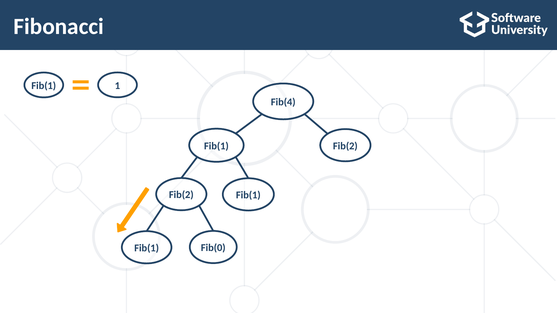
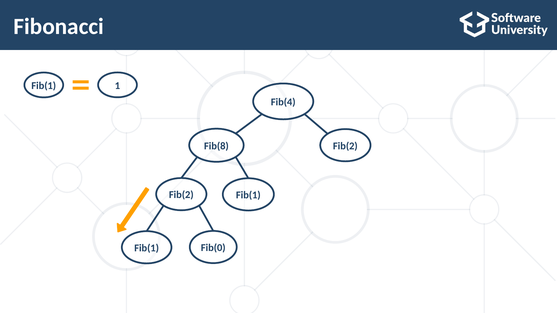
Fib(1 at (216, 146): Fib(1 -> Fib(8
